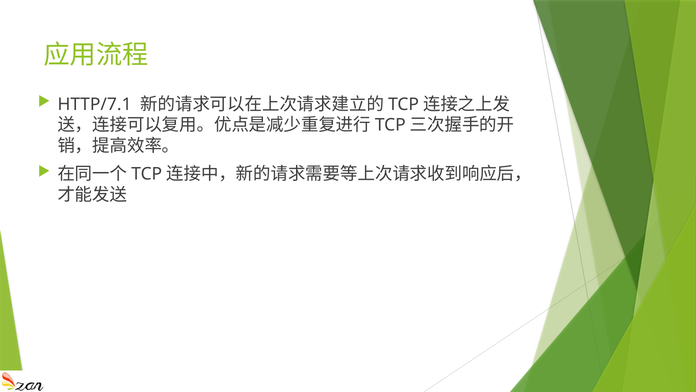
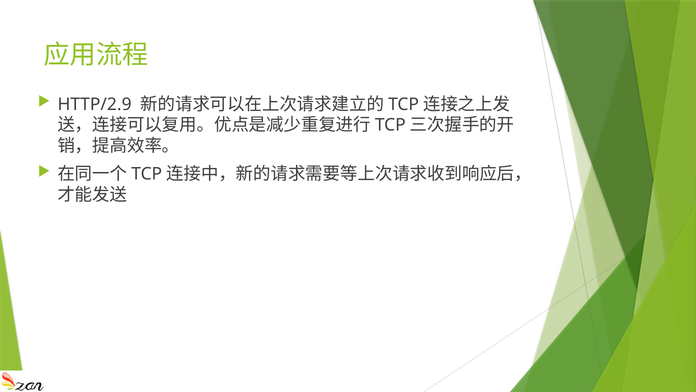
HTTP/7.1: HTTP/7.1 -> HTTP/2.9
